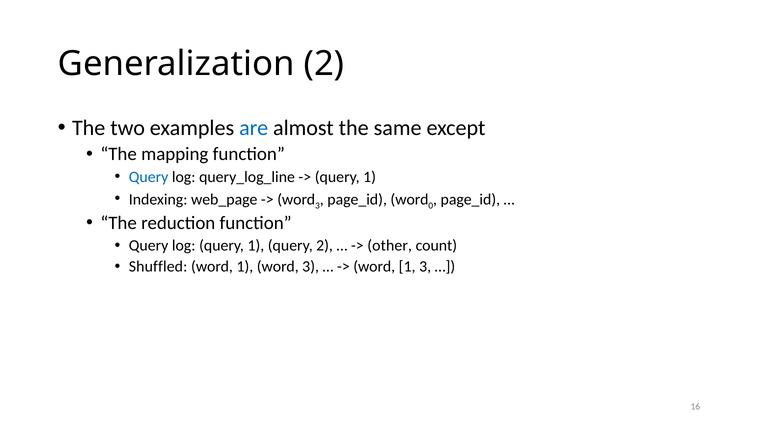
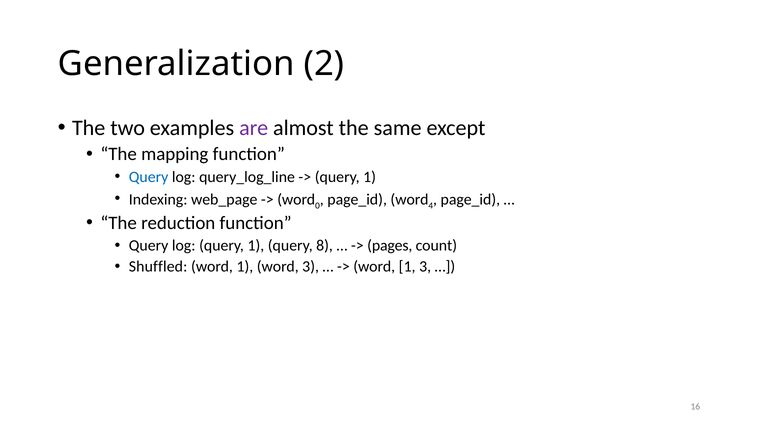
are colour: blue -> purple
3 at (318, 206): 3 -> 0
0: 0 -> 4
query 2: 2 -> 8
other: other -> pages
